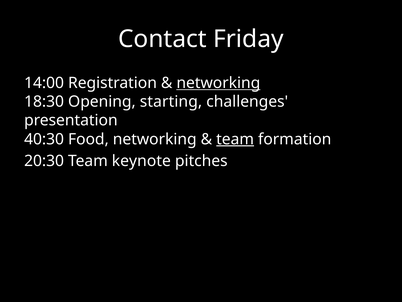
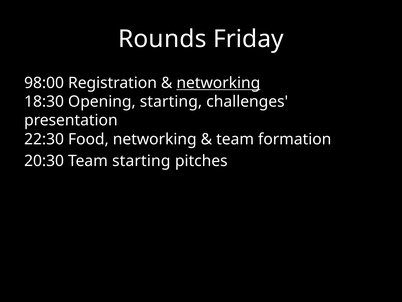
Contact: Contact -> Rounds
14:00: 14:00 -> 98:00
40:30: 40:30 -> 22:30
team at (235, 139) underline: present -> none
Team keynote: keynote -> starting
